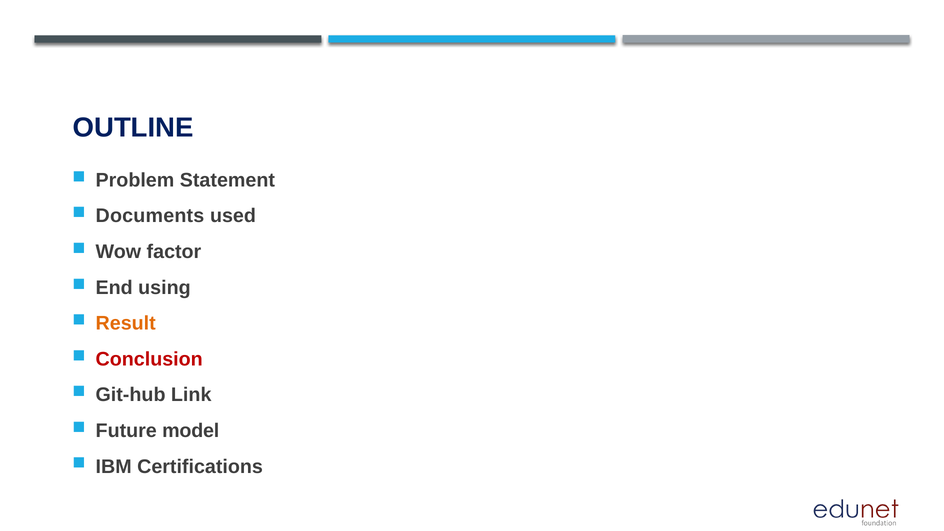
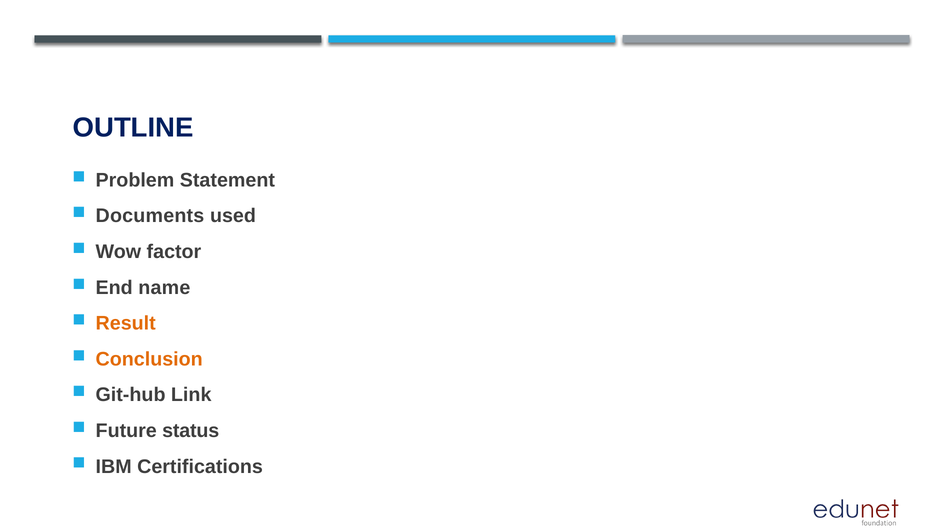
using: using -> name
Conclusion colour: red -> orange
model: model -> status
